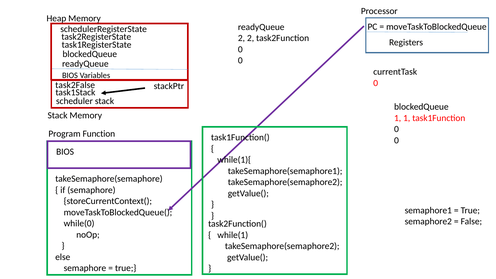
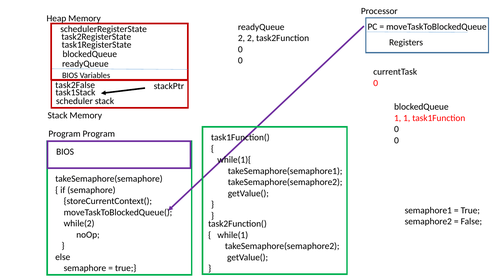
Program Function: Function -> Program
while(0: while(0 -> while(2
